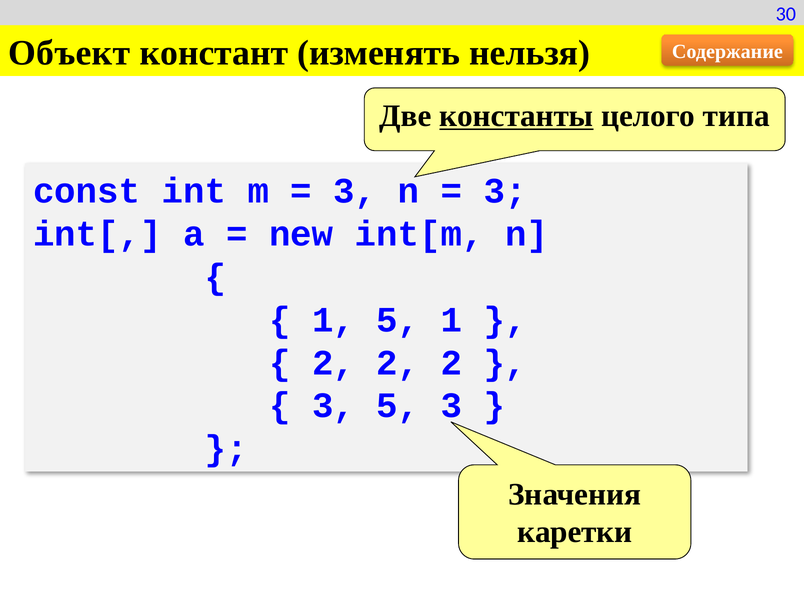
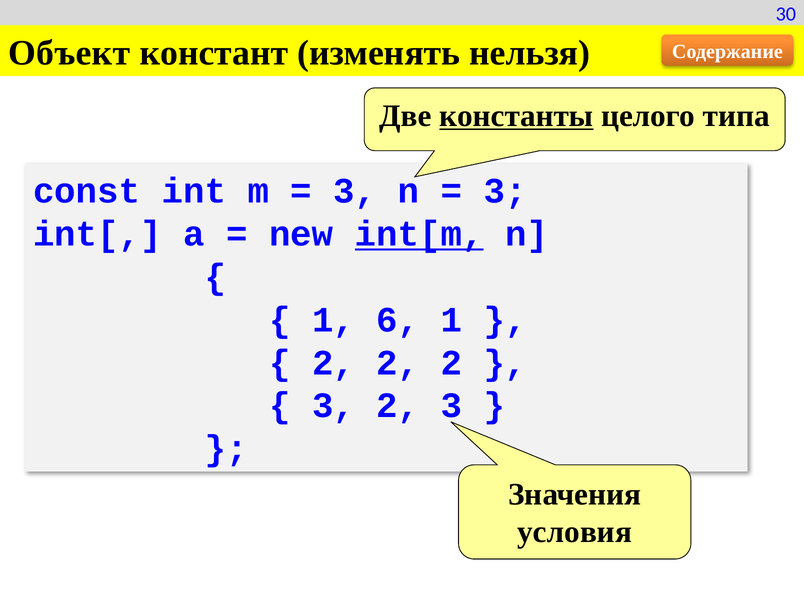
int[m underline: none -> present
1 5: 5 -> 6
3 5: 5 -> 2
каретки: каретки -> условия
